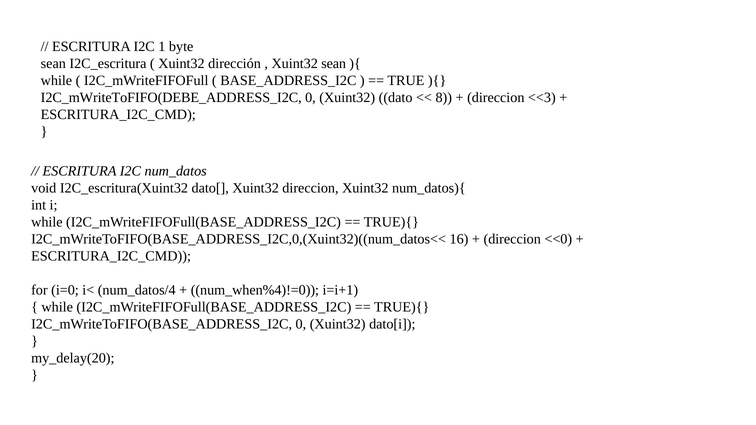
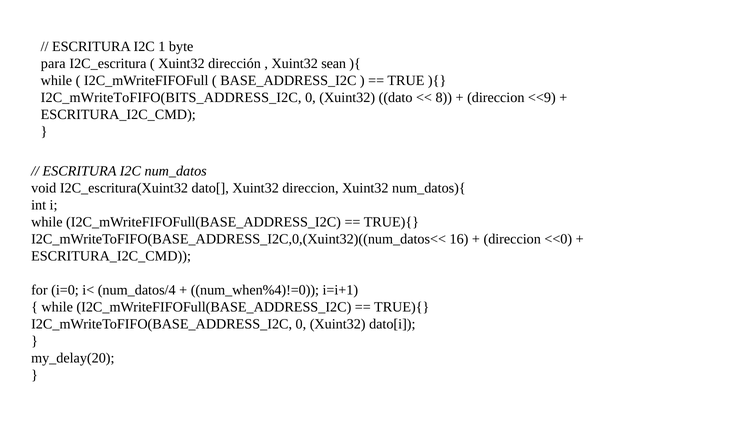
sean at (53, 63): sean -> para
I2C_mWriteToFIFO(DEBE_ADDRESS_I2C: I2C_mWriteToFIFO(DEBE_ADDRESS_I2C -> I2C_mWriteToFIFO(BITS_ADDRESS_I2C
<<3: <<3 -> <<9
